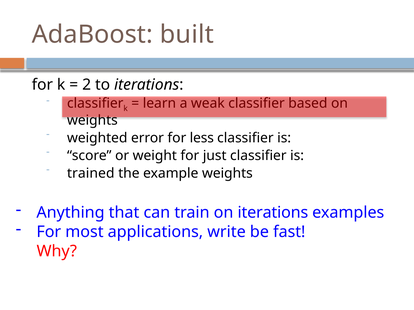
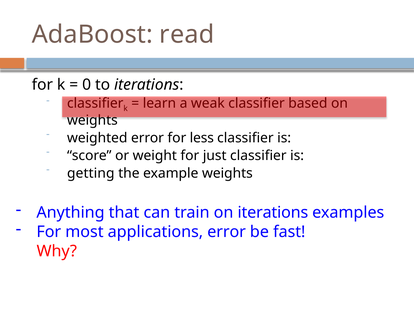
built: built -> read
2: 2 -> 0
trained: trained -> getting
applications write: write -> error
